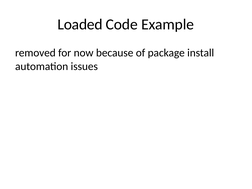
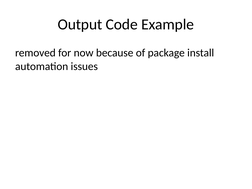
Loaded: Loaded -> Output
